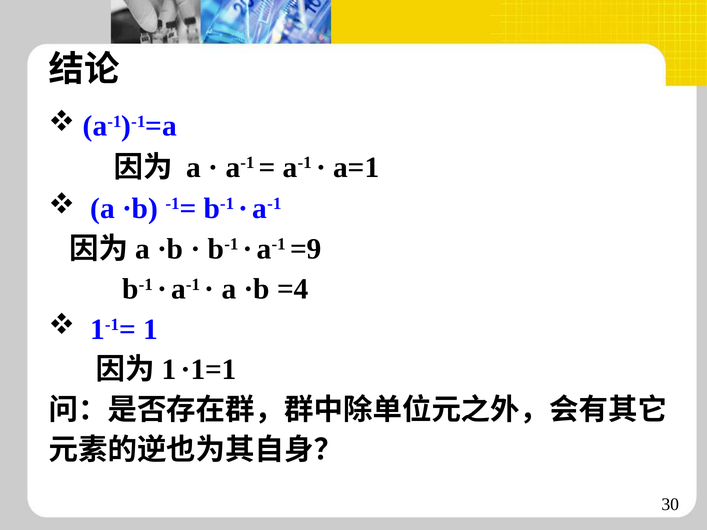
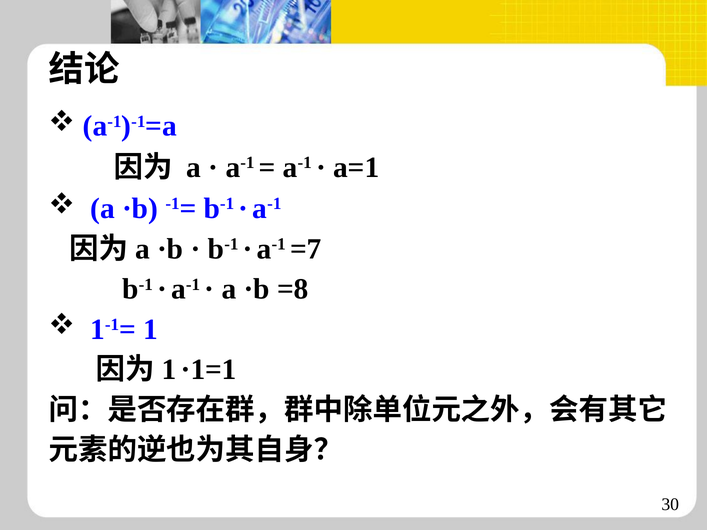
=9: =9 -> =7
=4: =4 -> =8
